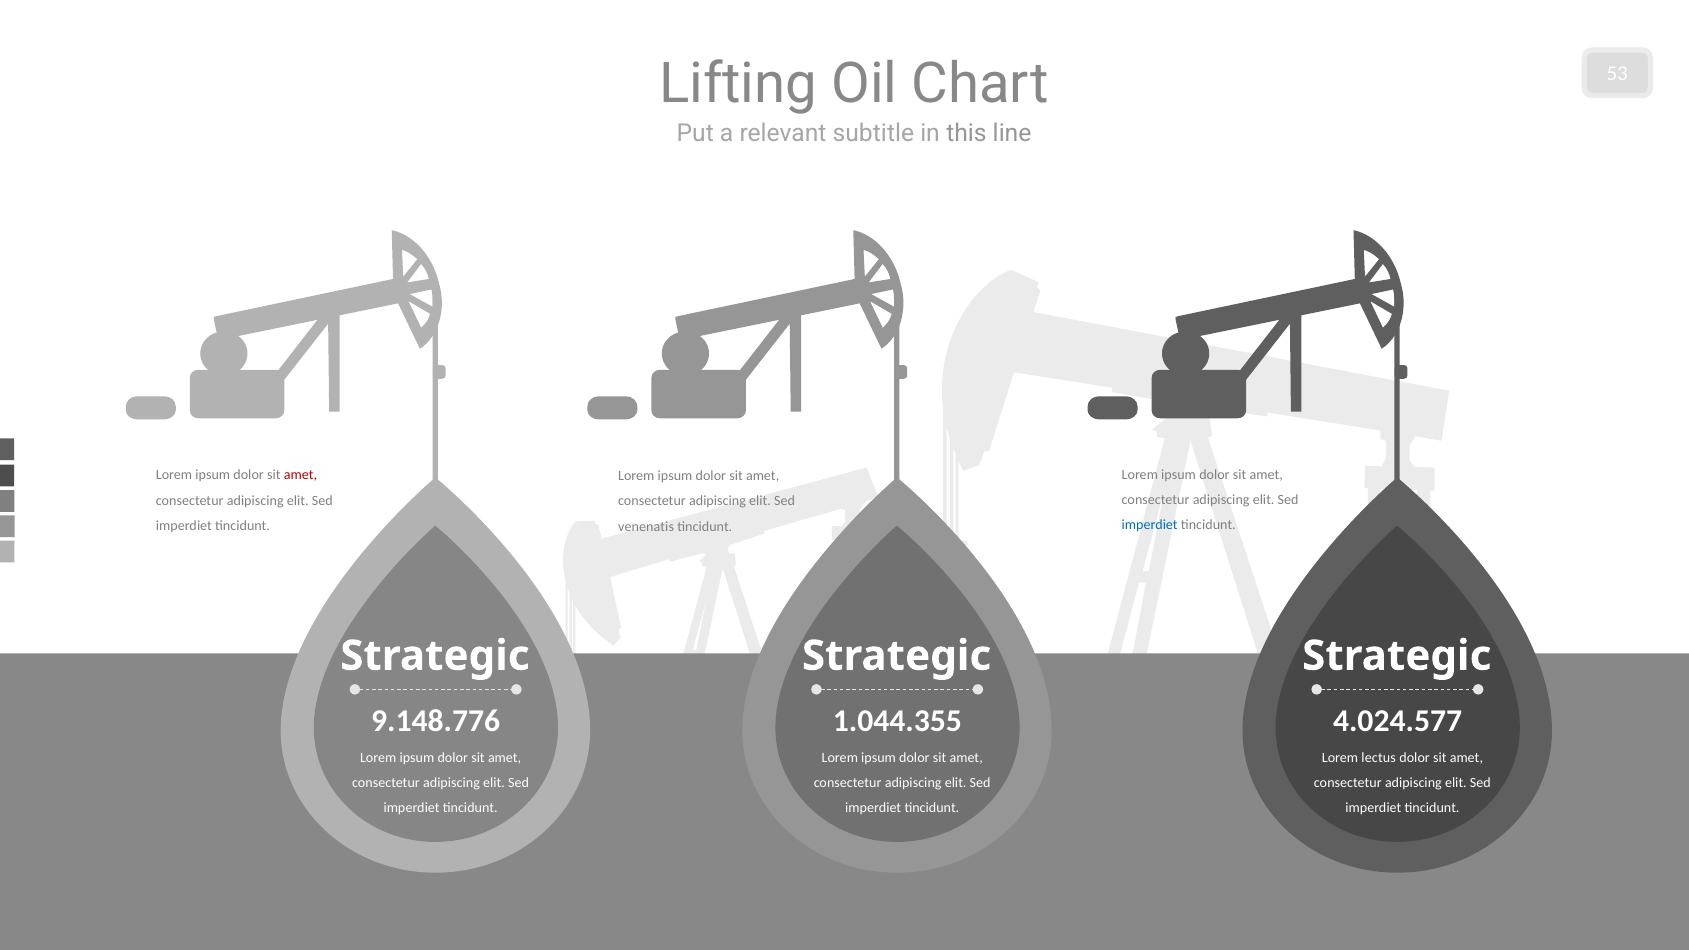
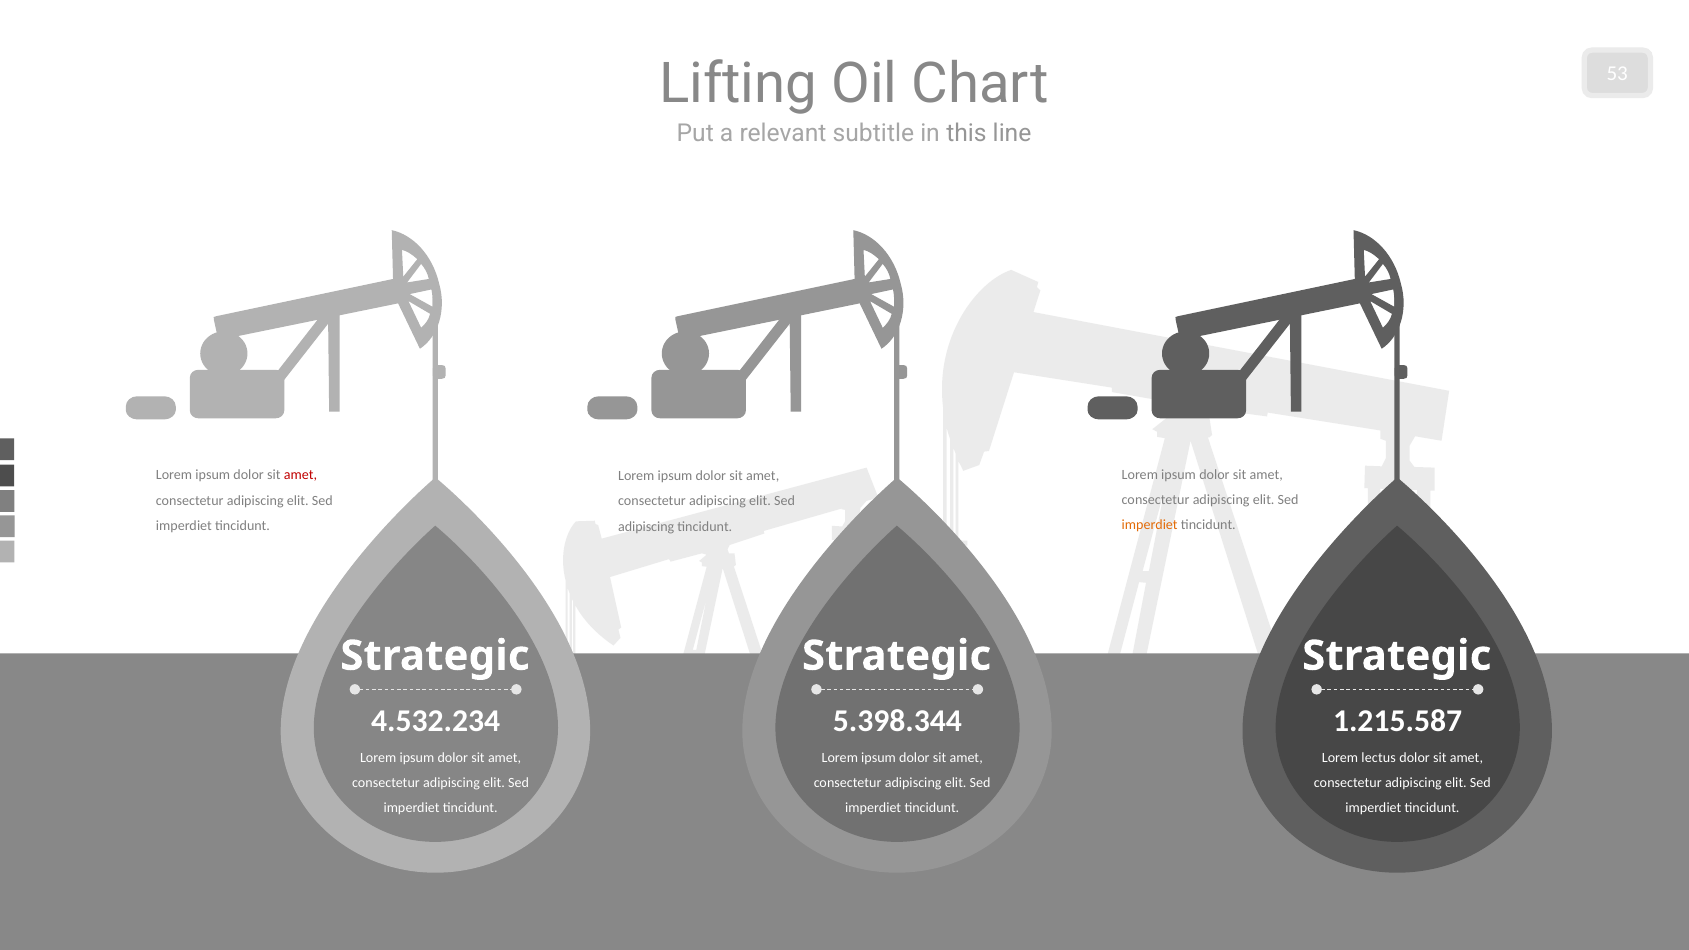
imperdiet at (1150, 525) colour: blue -> orange
venenatis at (646, 526): venenatis -> adipiscing
9.148.776: 9.148.776 -> 4.532.234
1.044.355: 1.044.355 -> 5.398.344
4.024.577: 4.024.577 -> 1.215.587
